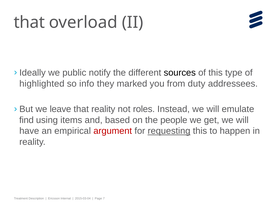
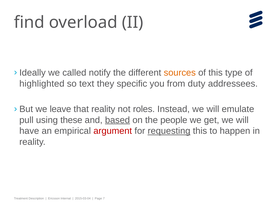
that at (29, 22): that -> find
public: public -> called
sources colour: black -> orange
info: info -> text
marked: marked -> specific
find: find -> pull
items: items -> these
based underline: none -> present
